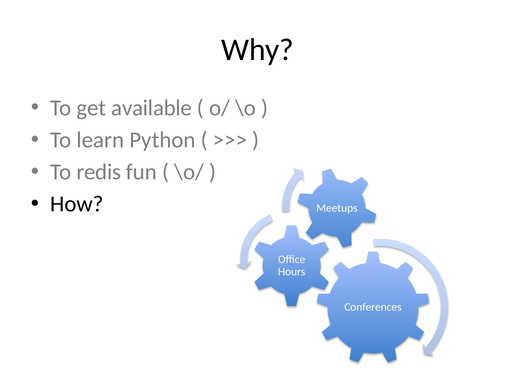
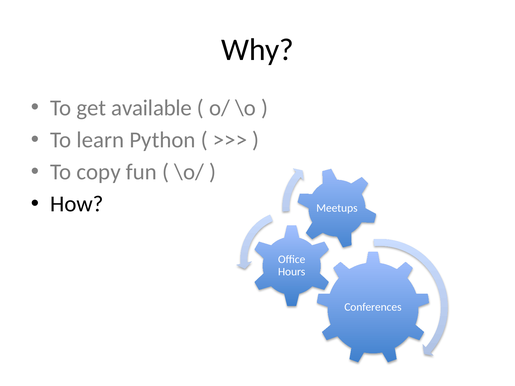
redis: redis -> copy
